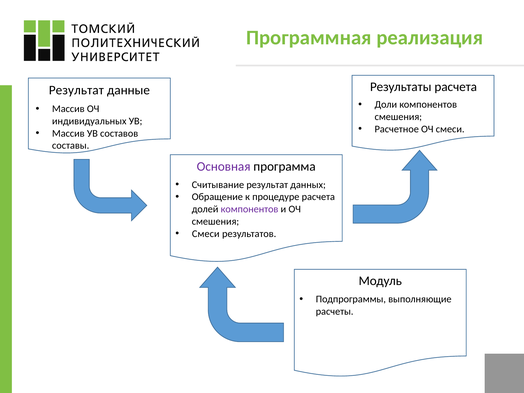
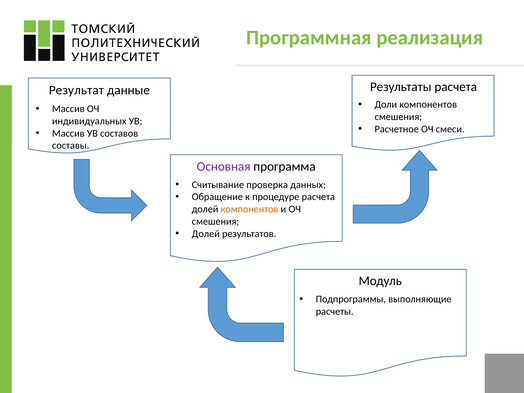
Считывание результат: результат -> проверка
компонентов at (250, 209) colour: purple -> orange
Смеси at (206, 234): Смеси -> Долей
